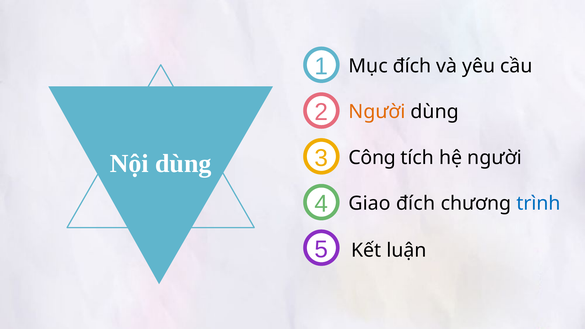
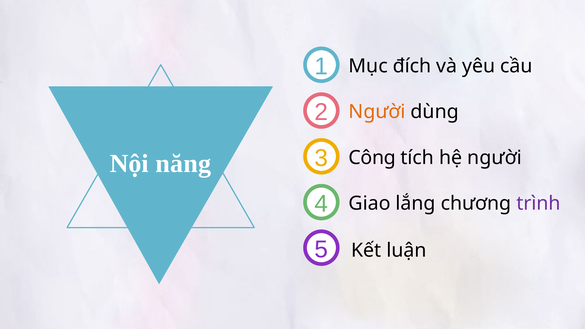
Nội dùng: dùng -> năng
Giao đích: đích -> lắng
trình colour: blue -> purple
